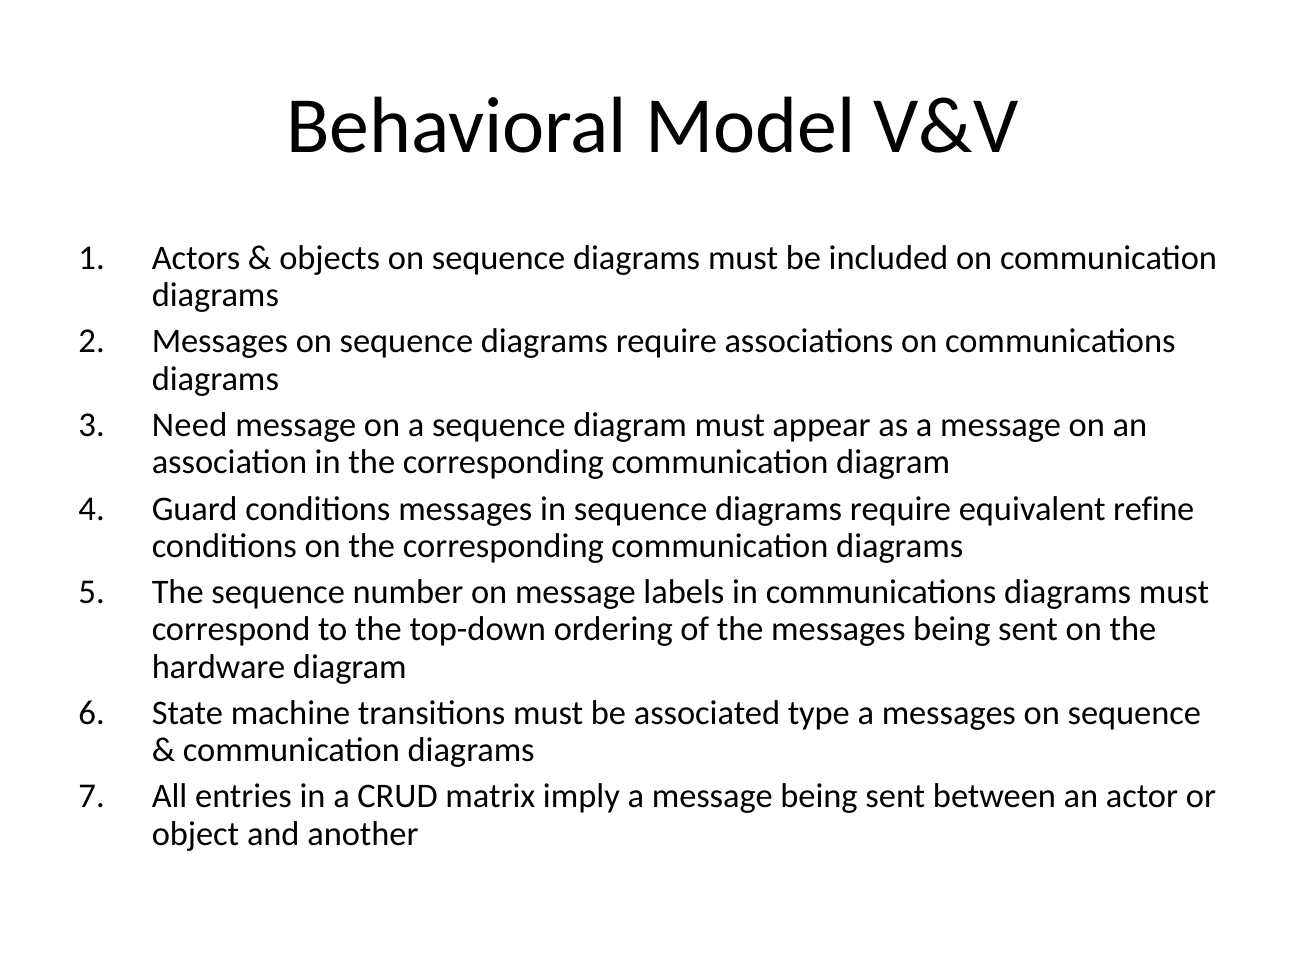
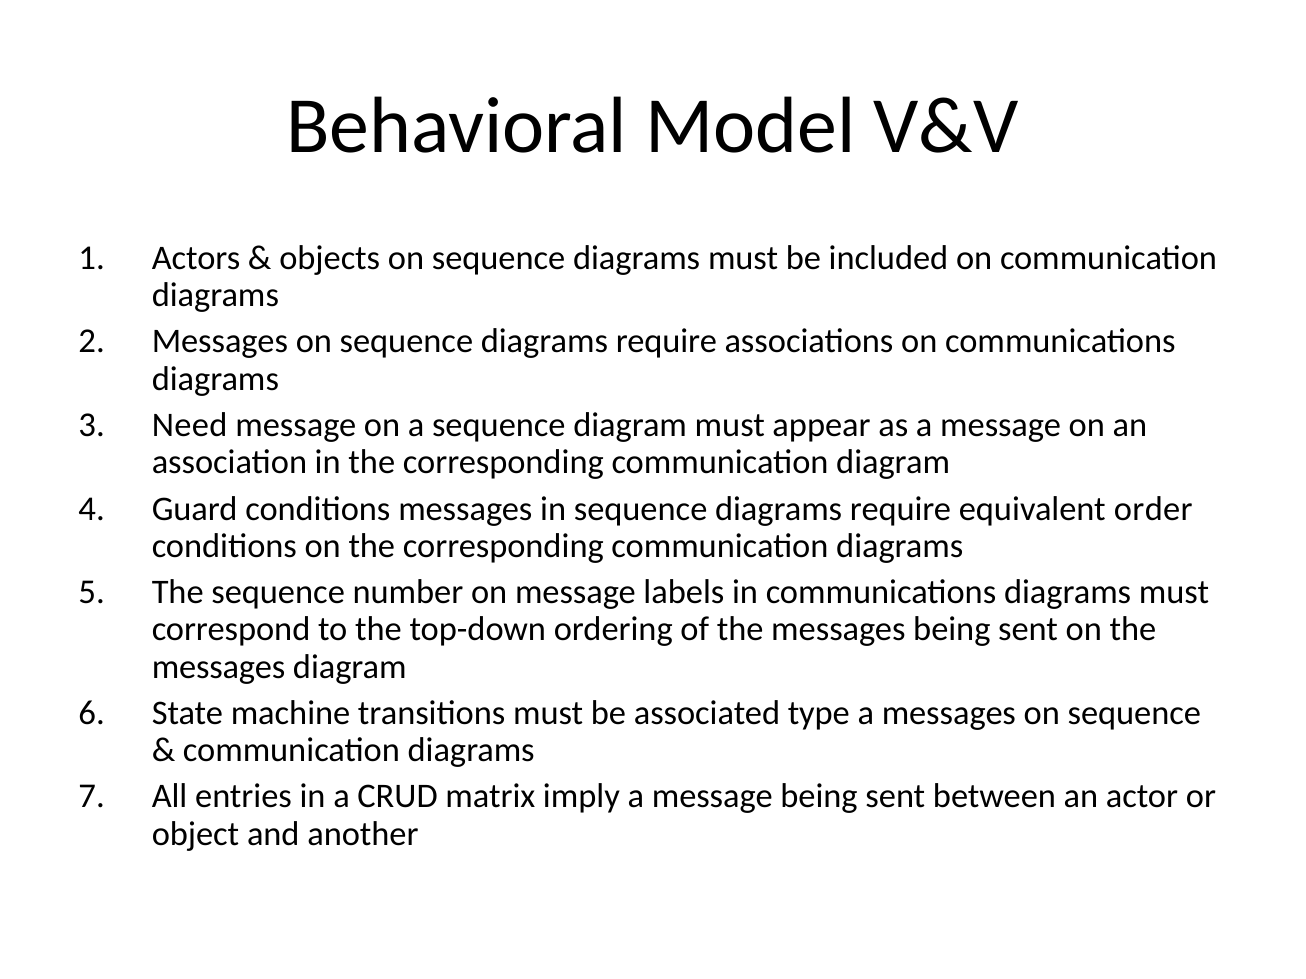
refine: refine -> order
hardware at (219, 667): hardware -> messages
